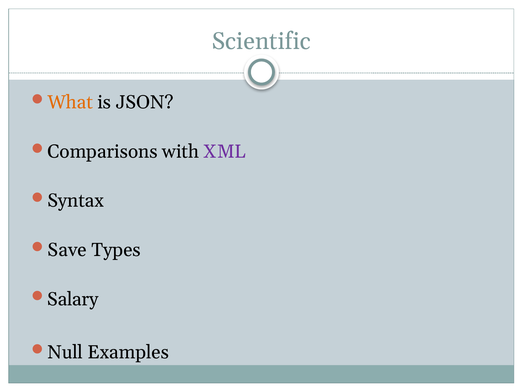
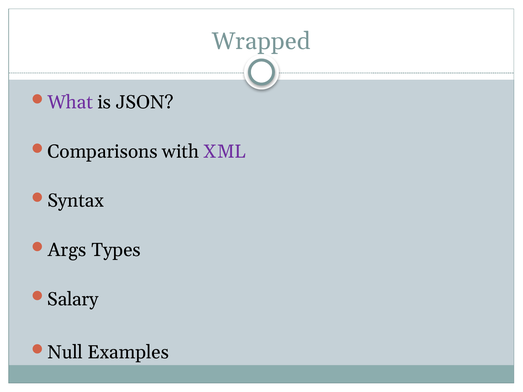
Scientific: Scientific -> Wrapped
What colour: orange -> purple
Save: Save -> Args
